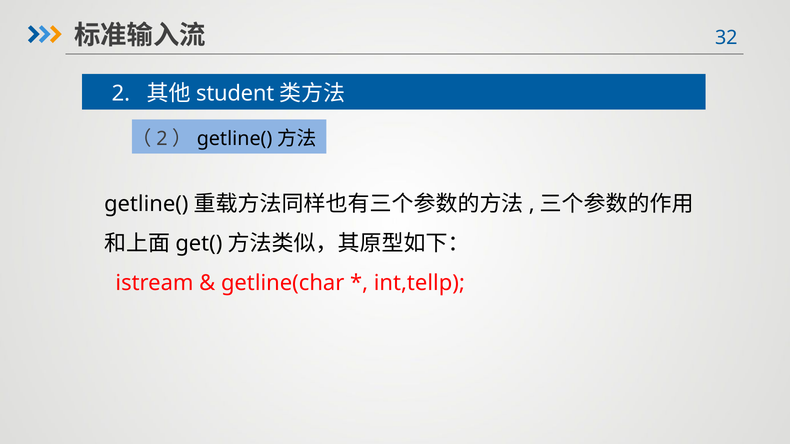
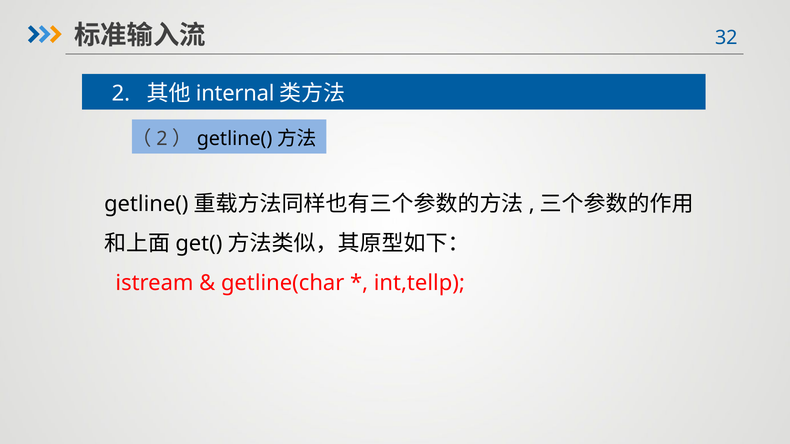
student: student -> internal
